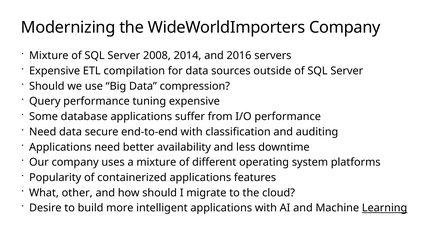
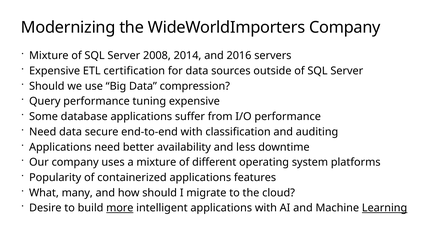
compilation: compilation -> certification
other: other -> many
more underline: none -> present
